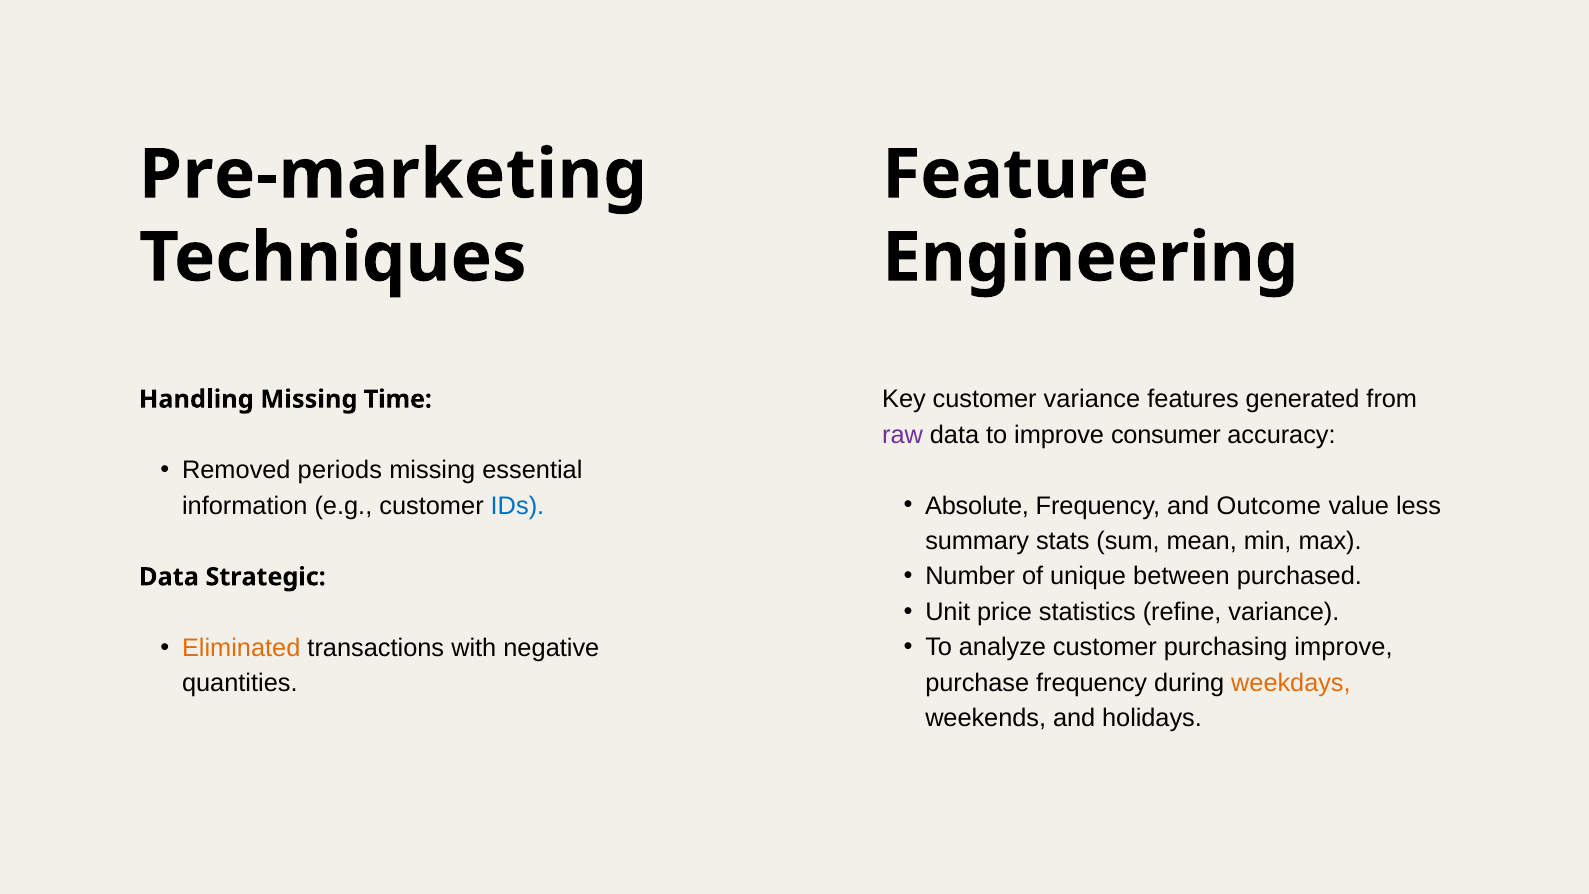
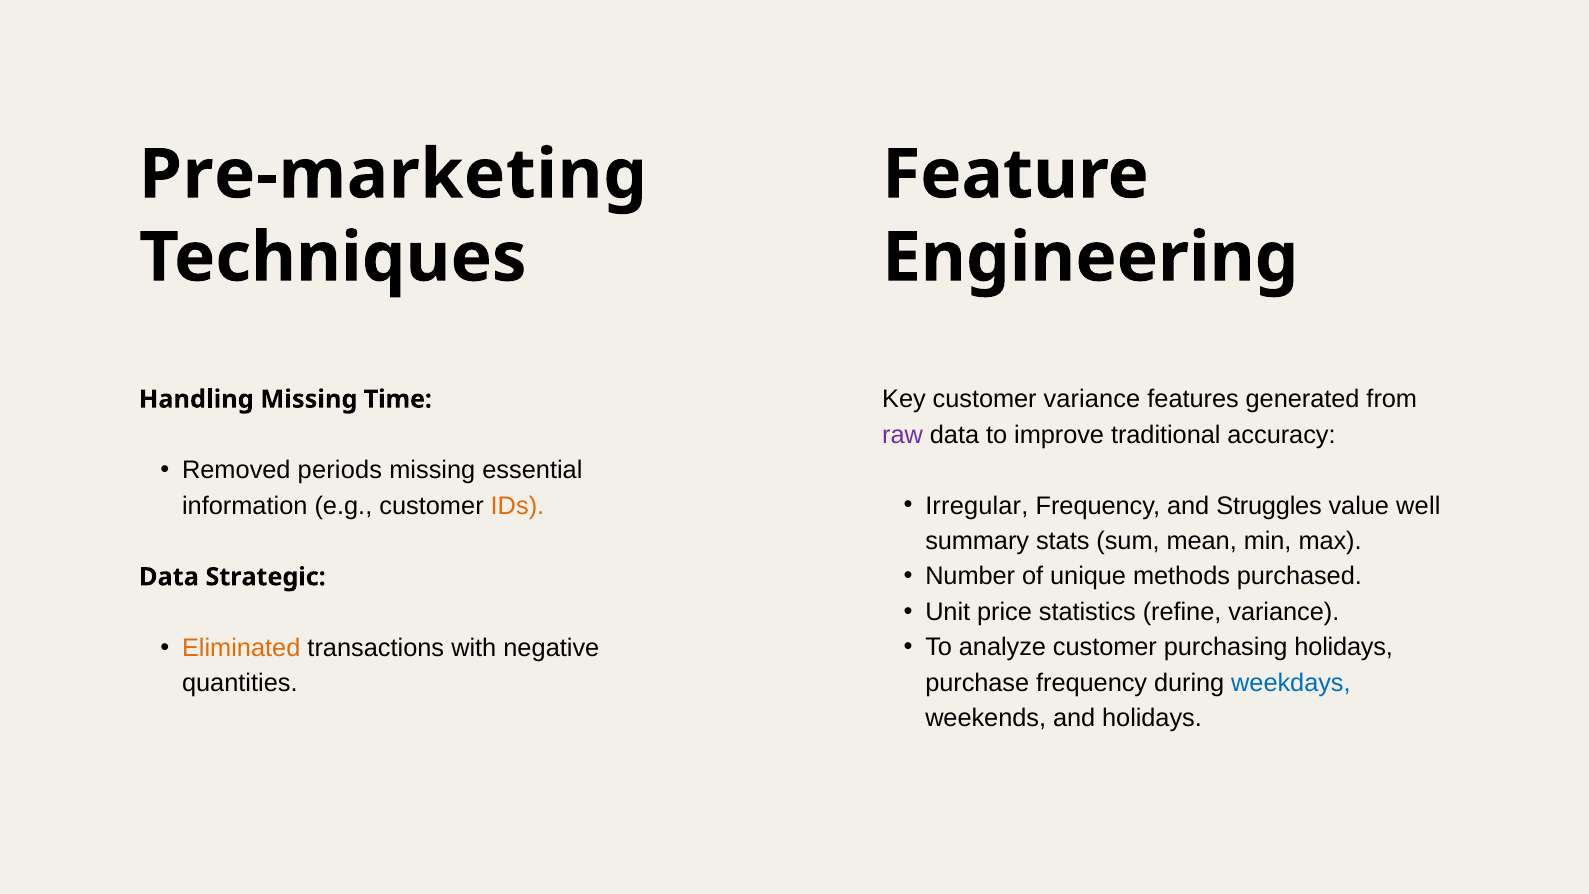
consumer: consumer -> traditional
Absolute: Absolute -> Irregular
Outcome: Outcome -> Struggles
less: less -> well
IDs colour: blue -> orange
between: between -> methods
purchasing improve: improve -> holidays
weekdays colour: orange -> blue
